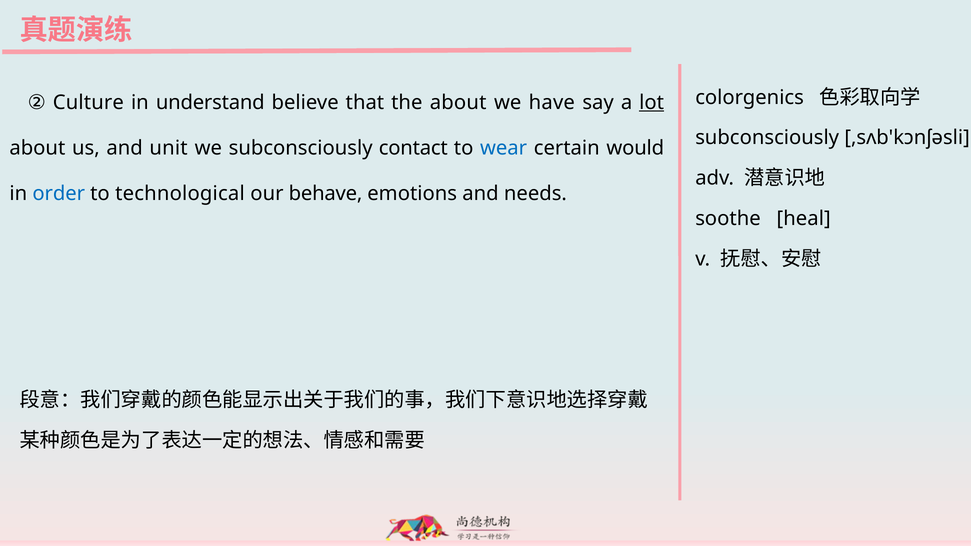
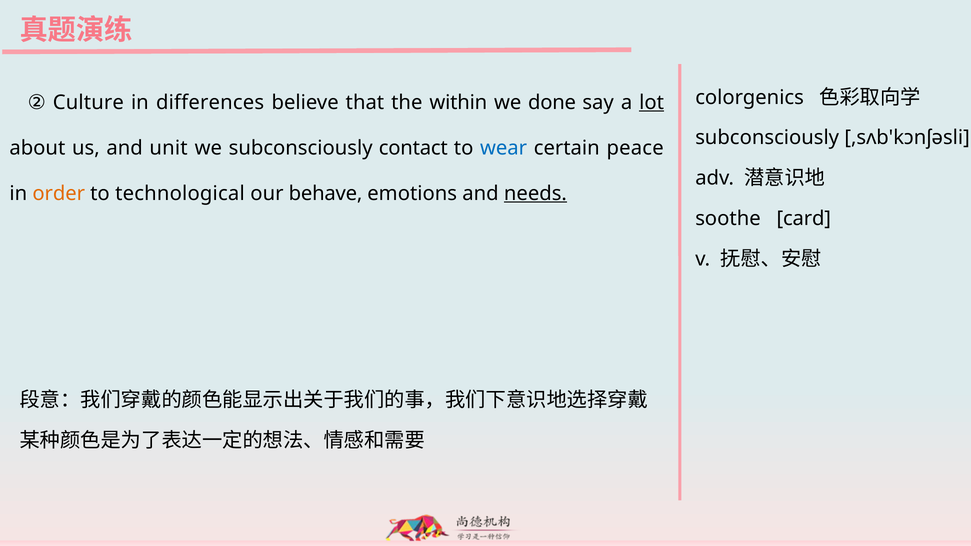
understand: understand -> differences
the about: about -> within
have: have -> done
would: would -> peace
order colour: blue -> orange
needs underline: none -> present
heal: heal -> card
